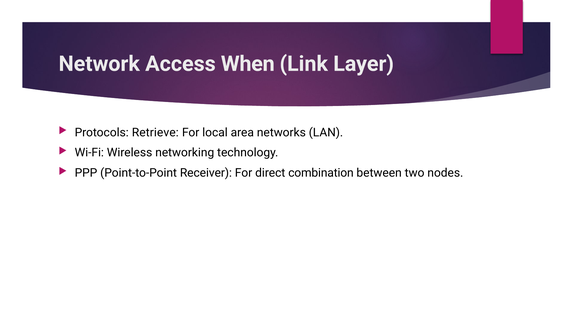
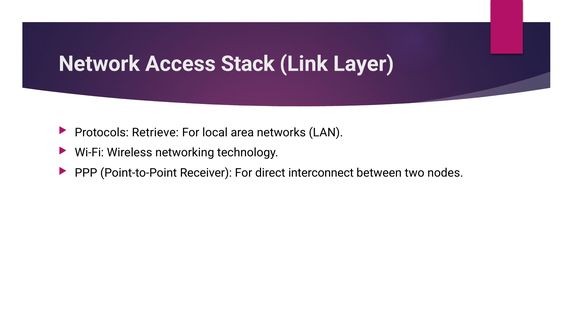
When: When -> Stack
combination: combination -> interconnect
